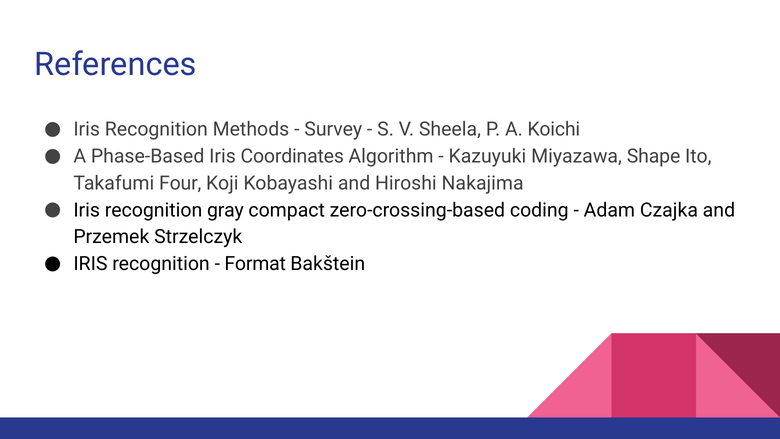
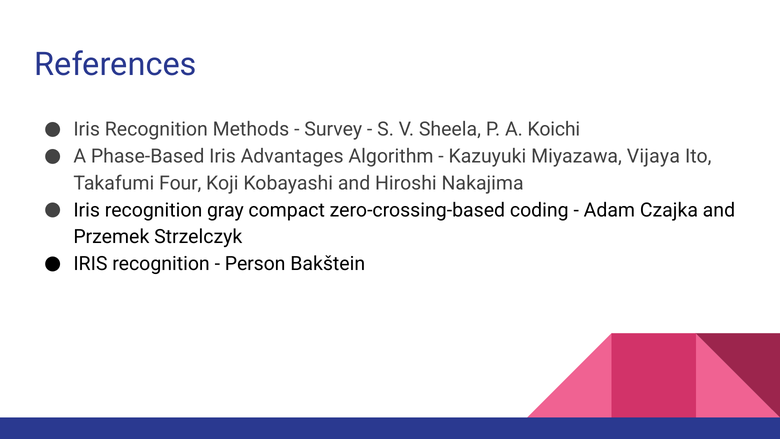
Coordinates: Coordinates -> Advantages
Shape: Shape -> Vijaya
Format: Format -> Person
